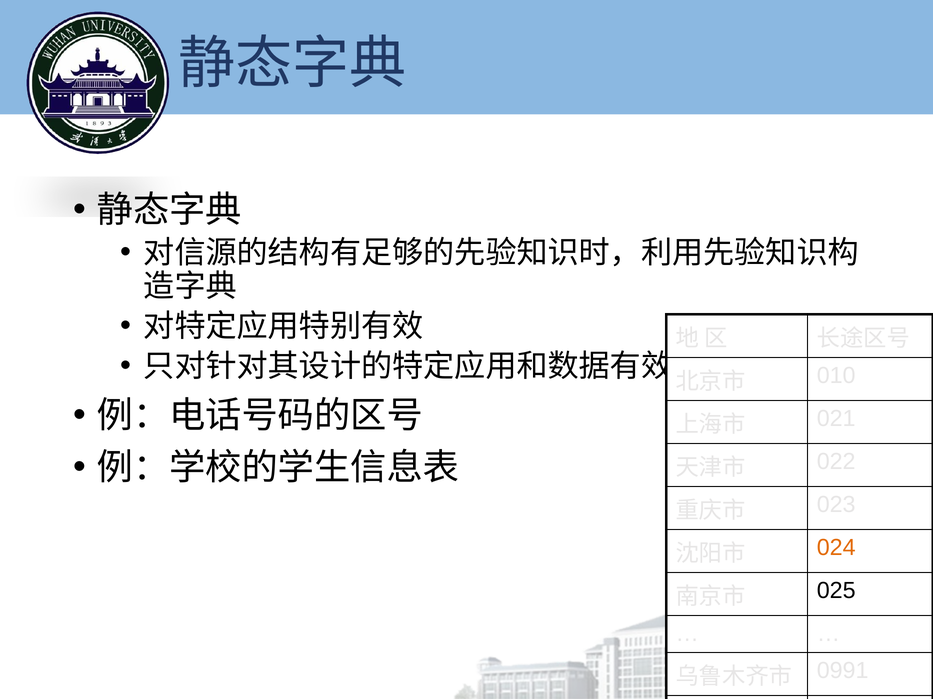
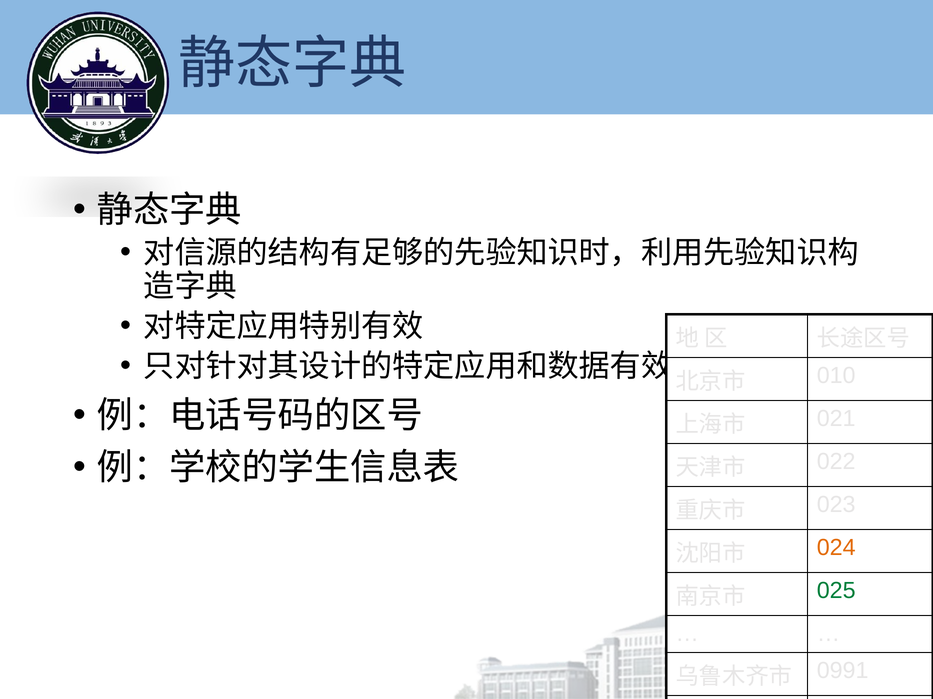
025 colour: black -> green
